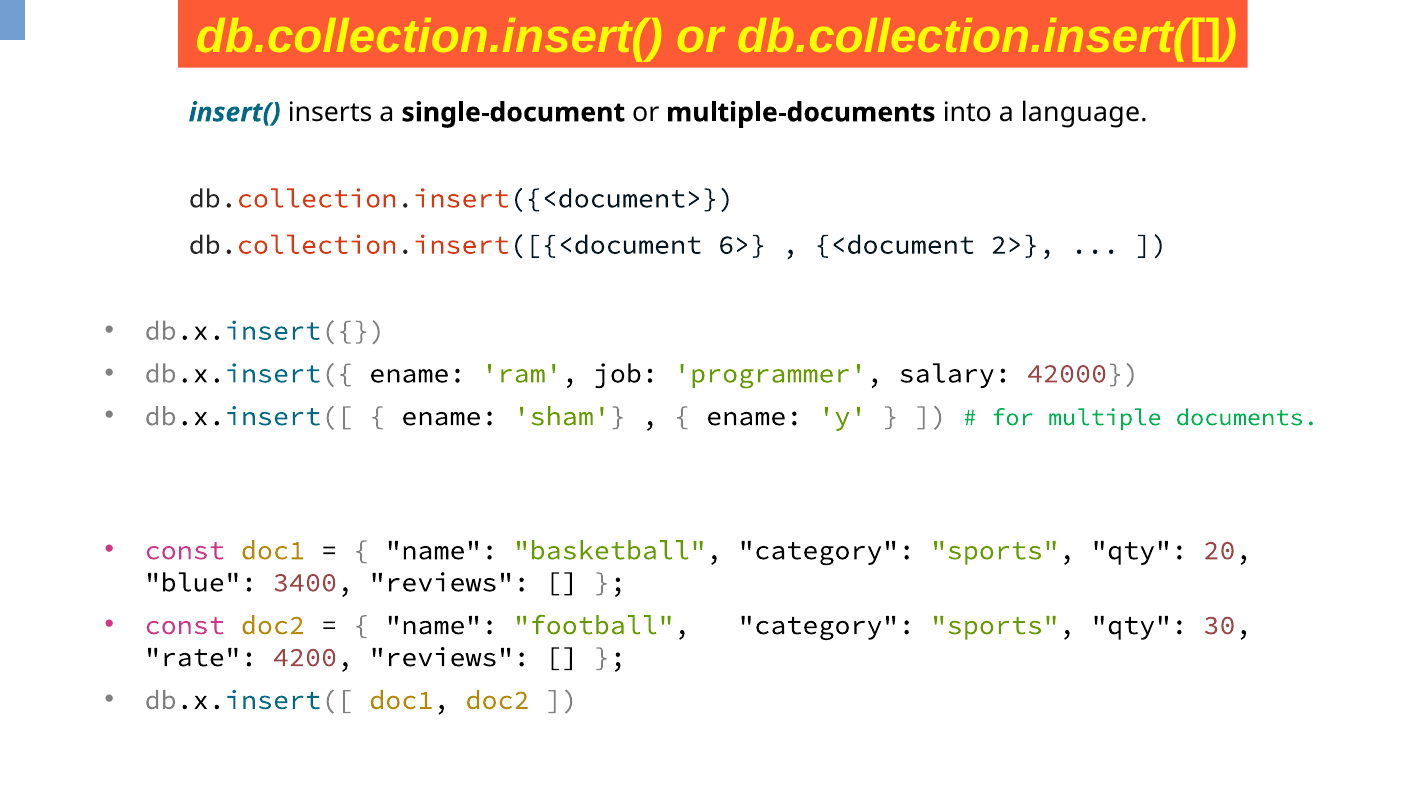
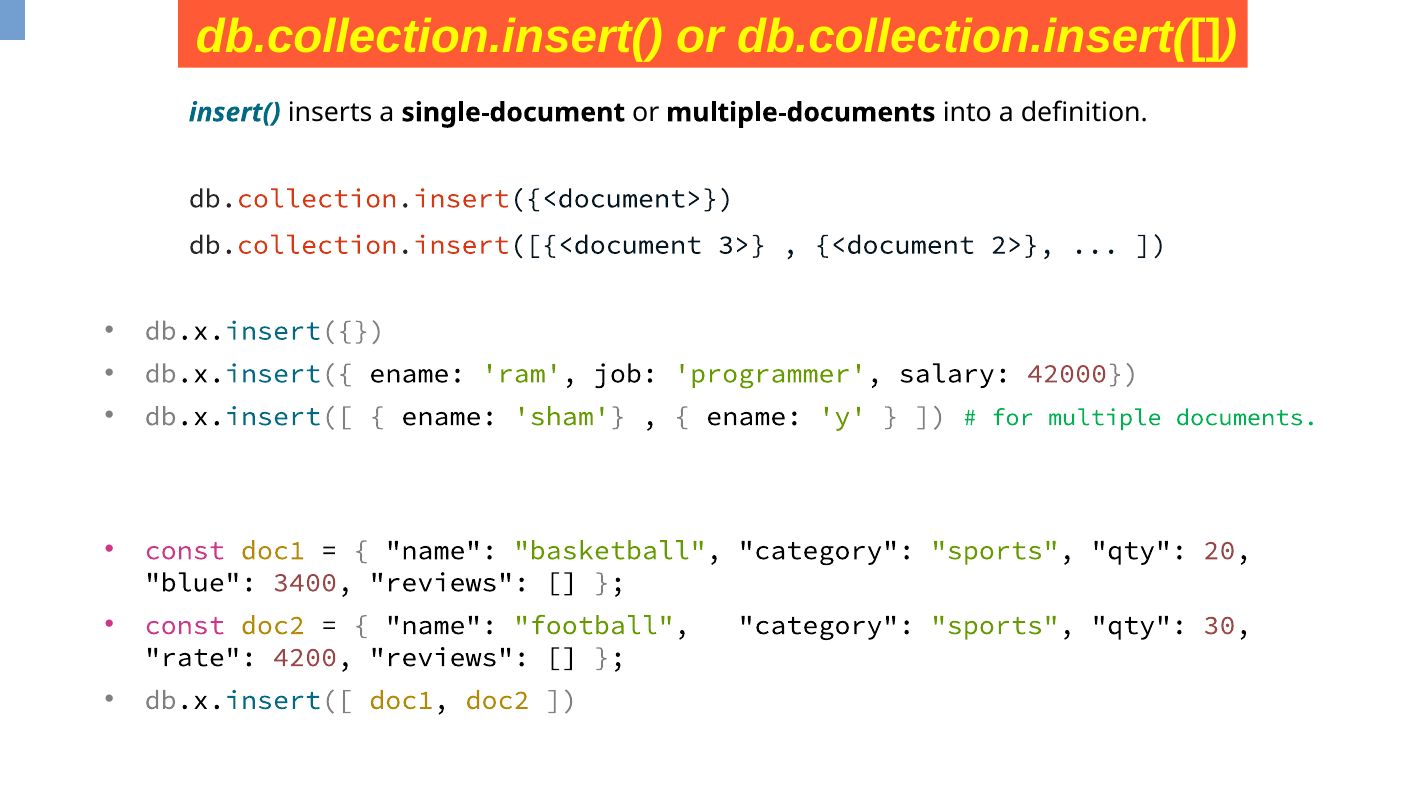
language: language -> definition
6>: 6> -> 3>
